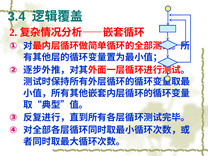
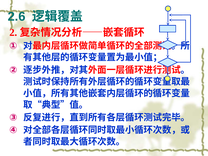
3.4: 3.4 -> 2.6
